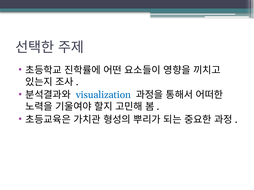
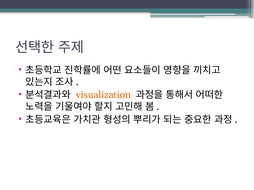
visualization colour: blue -> orange
